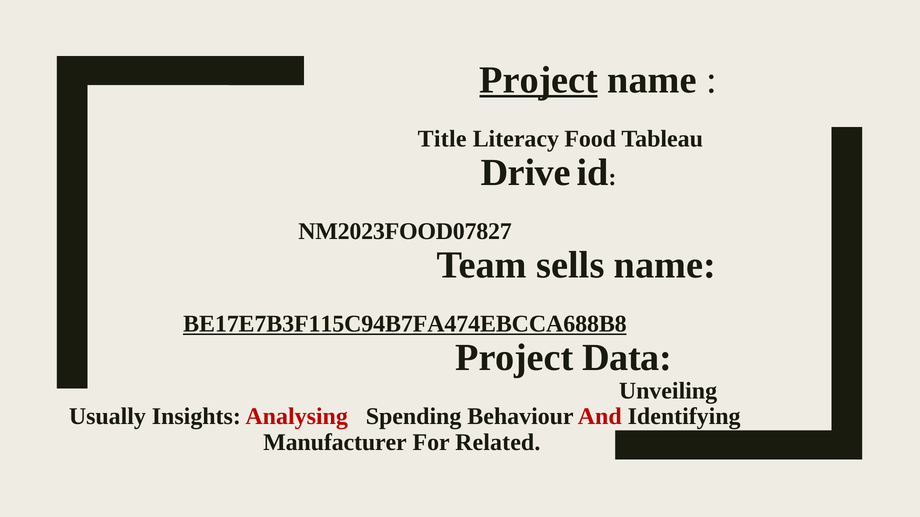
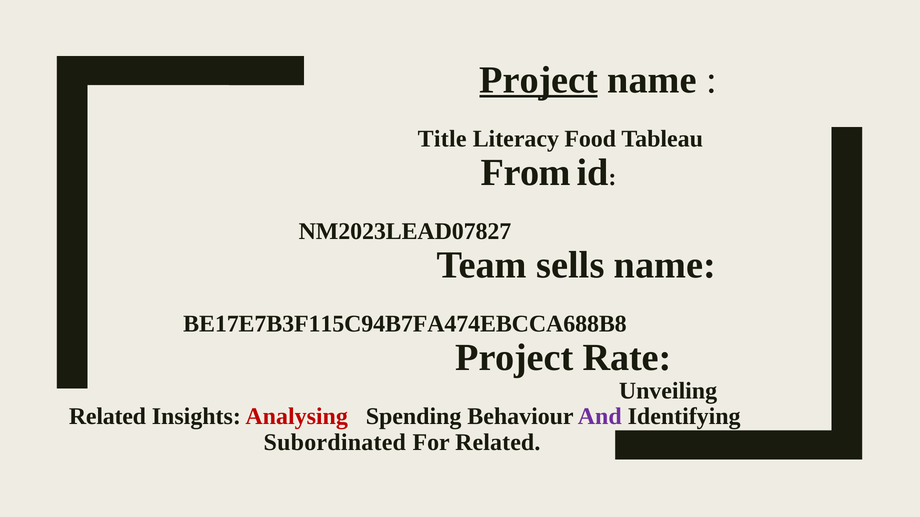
Drive: Drive -> From
NM2023FOOD07827: NM2023FOOD07827 -> NM2023LEAD07827
BE17E7B3F115C94B7FA474EBCCA688B8 underline: present -> none
Data: Data -> Rate
Usually at (107, 417): Usually -> Related
And colour: red -> purple
Manufacturer: Manufacturer -> Subordinated
